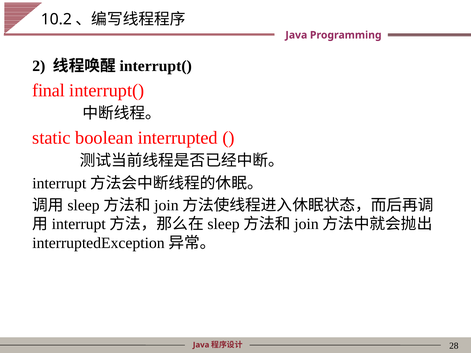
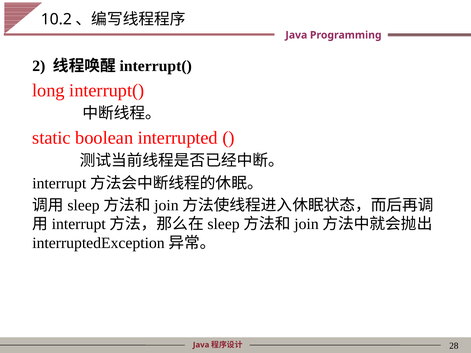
final: final -> long
